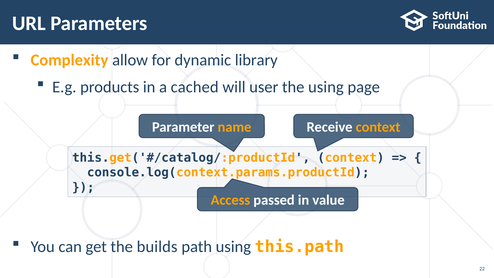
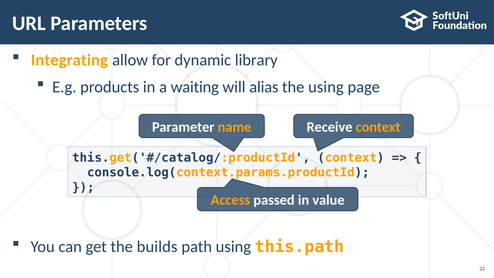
Complexity: Complexity -> Integrating
cached: cached -> waiting
user: user -> alias
